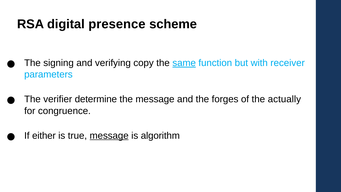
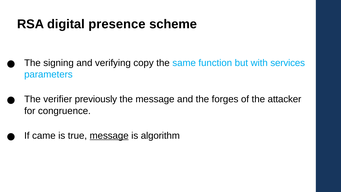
same underline: present -> none
receiver: receiver -> services
determine: determine -> previously
actually: actually -> attacker
either: either -> came
